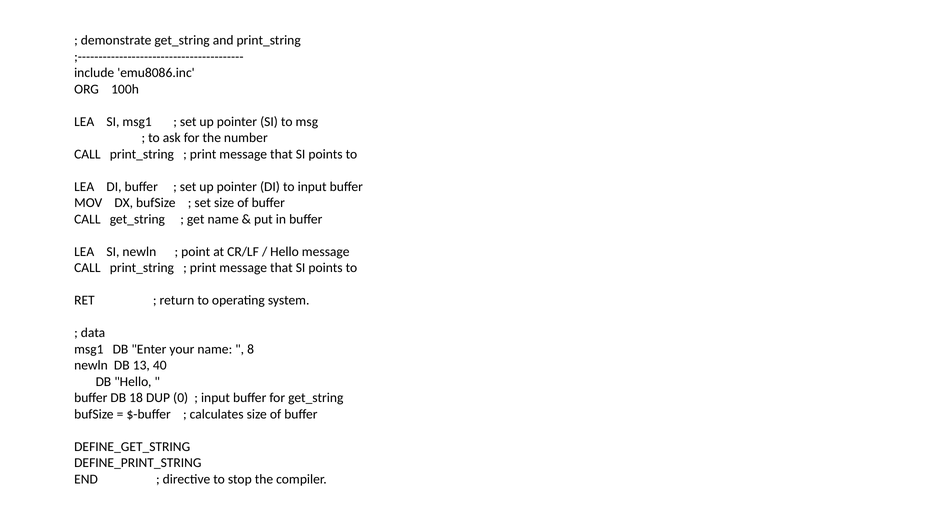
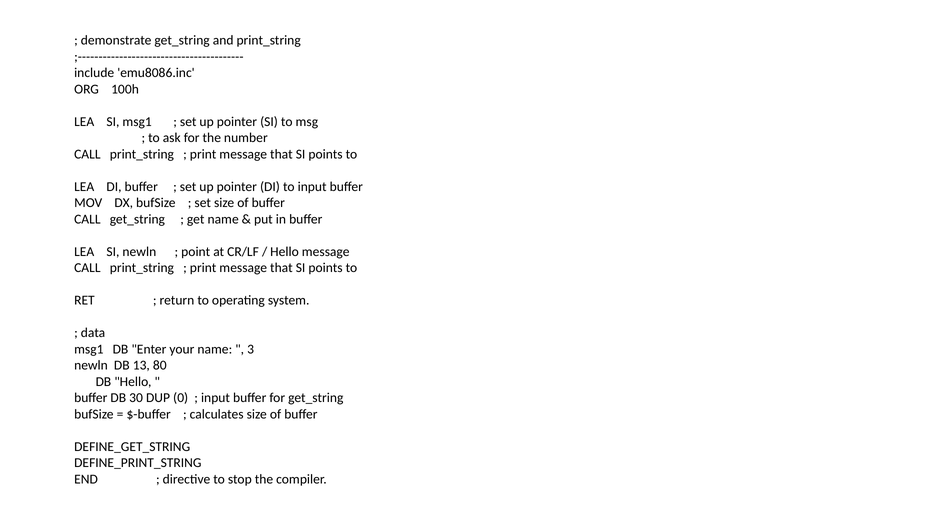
8: 8 -> 3
40: 40 -> 80
18: 18 -> 30
